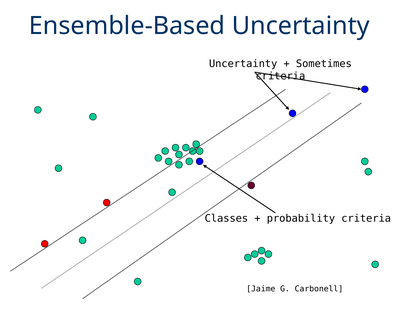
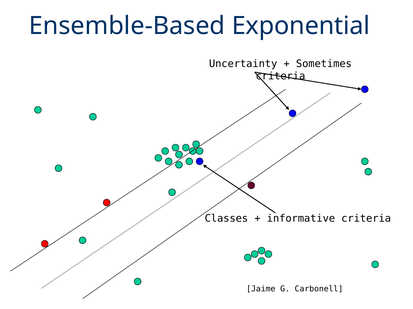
Ensemble-Based Uncertainty: Uncertainty -> Exponential
probability: probability -> informative
